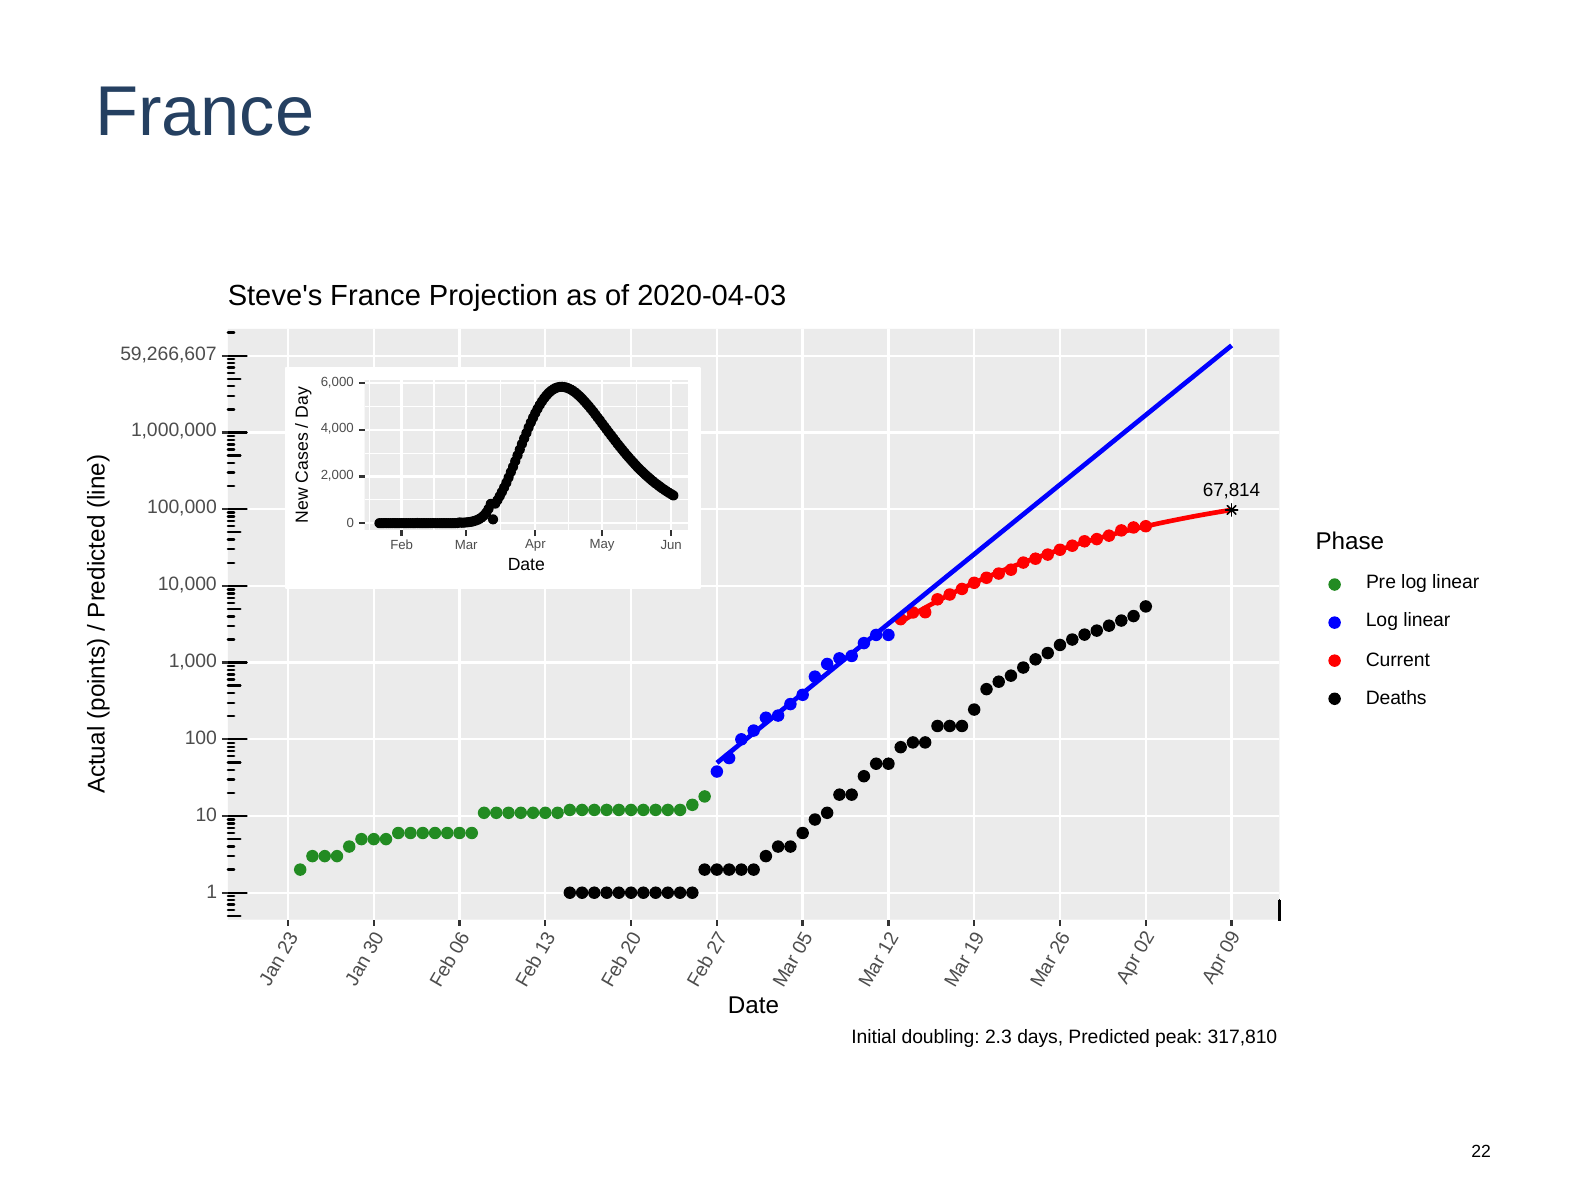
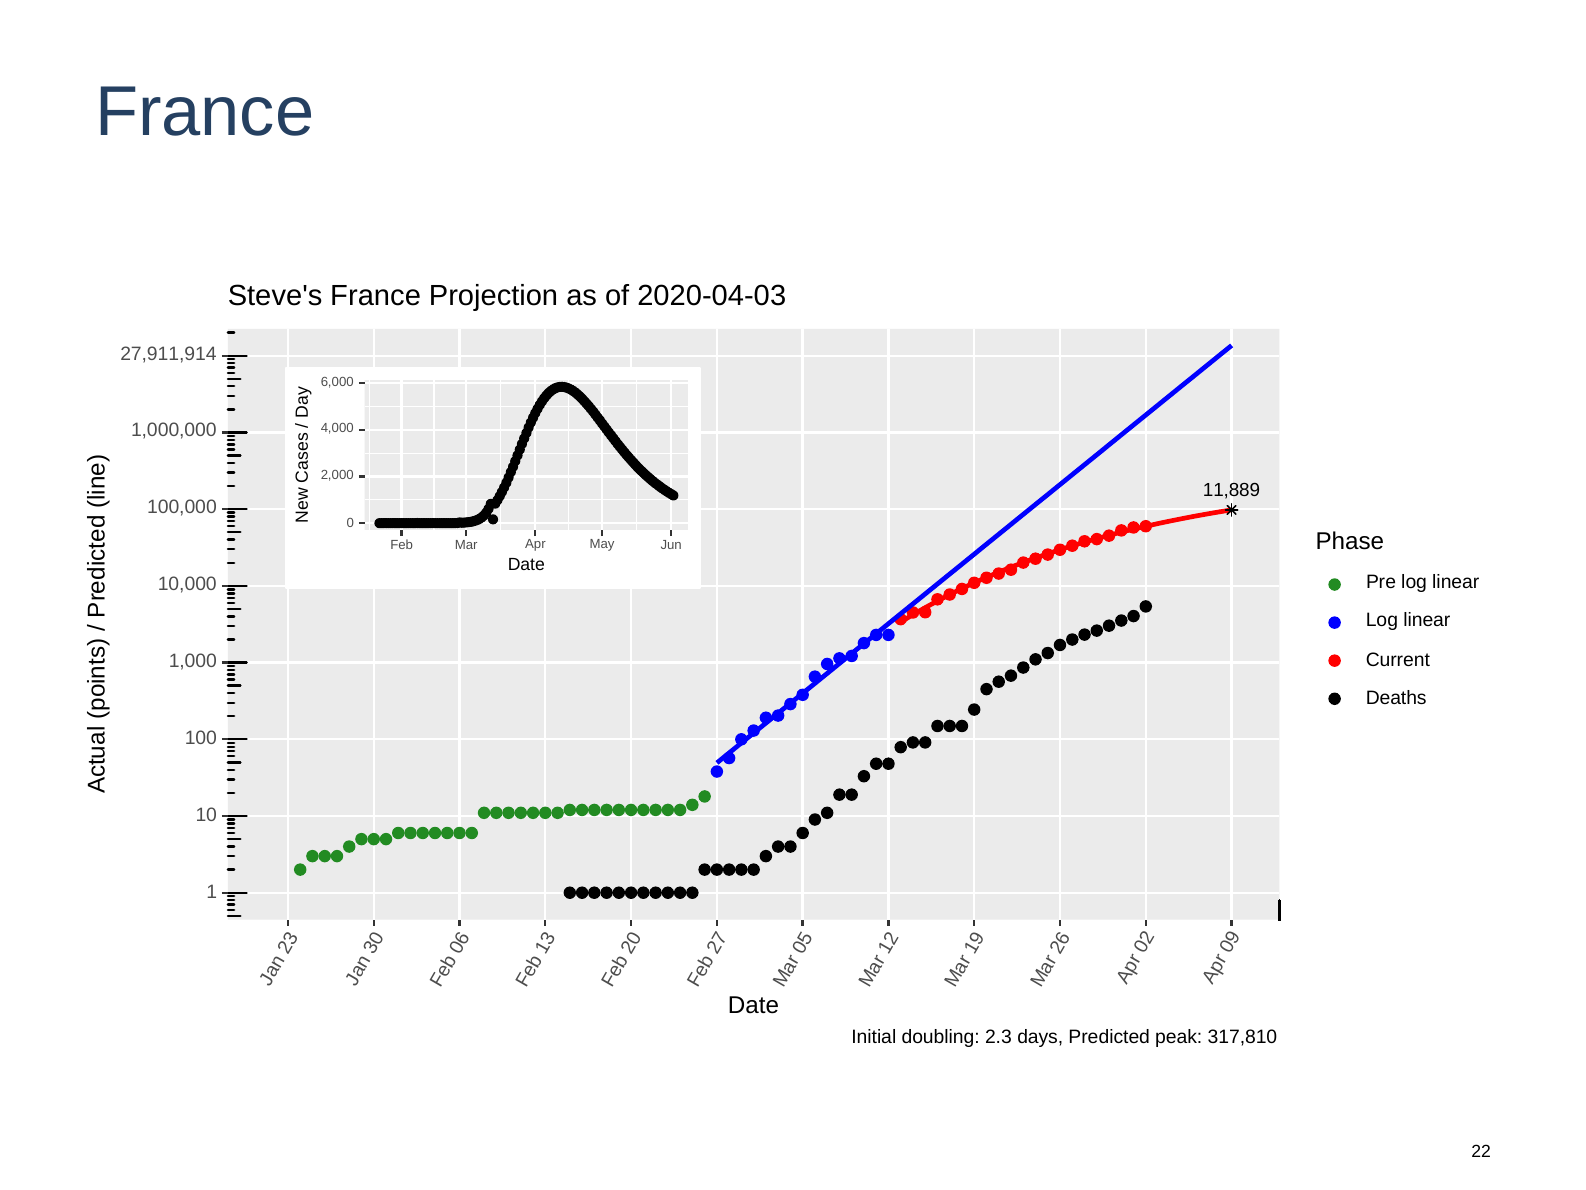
59,266,607: 59,266,607 -> 27,911,914
67,814: 67,814 -> 11,889
